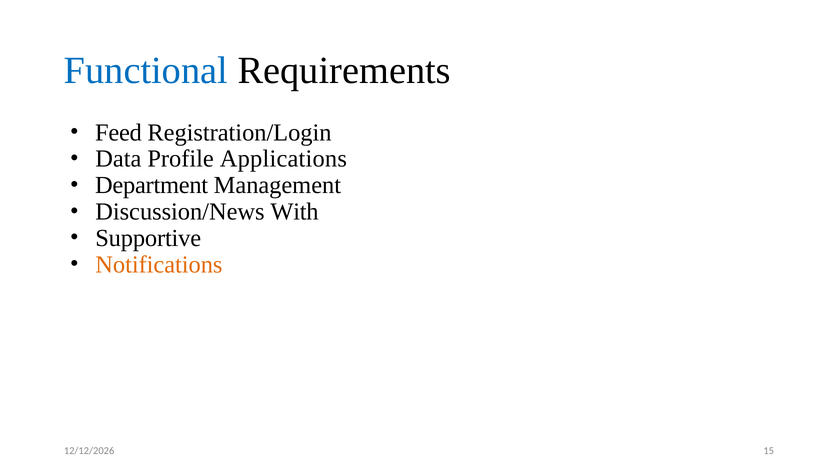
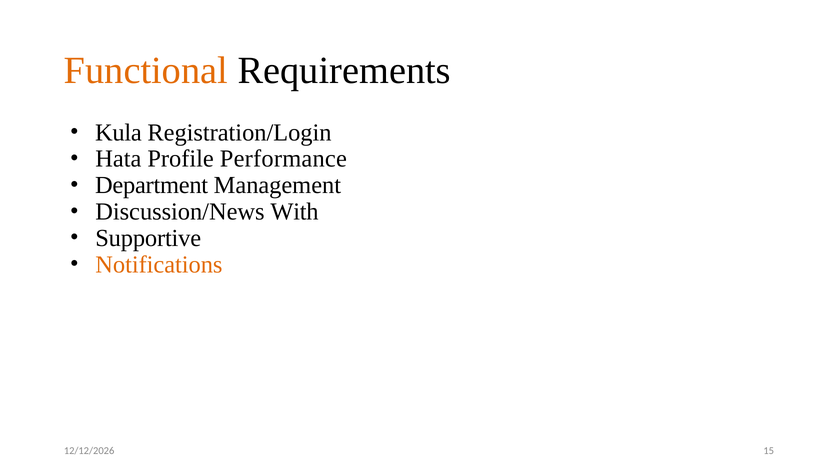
Functional colour: blue -> orange
Feed: Feed -> Kula
Data: Data -> Hata
Applications: Applications -> Performance
